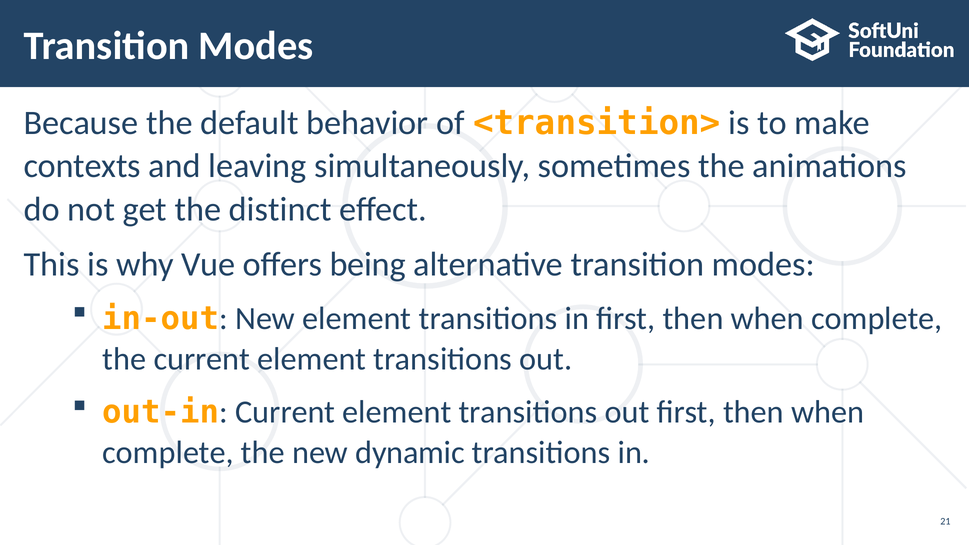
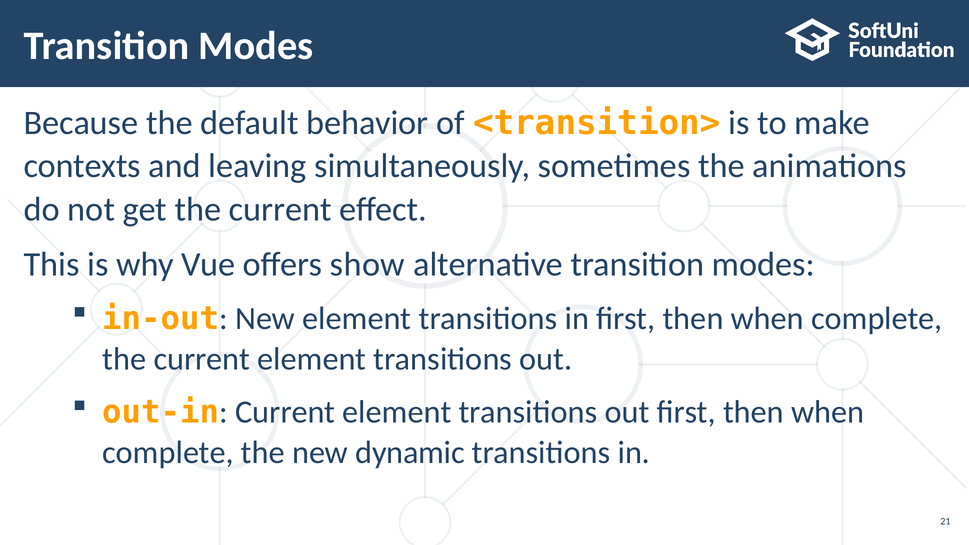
get the distinct: distinct -> current
being: being -> show
